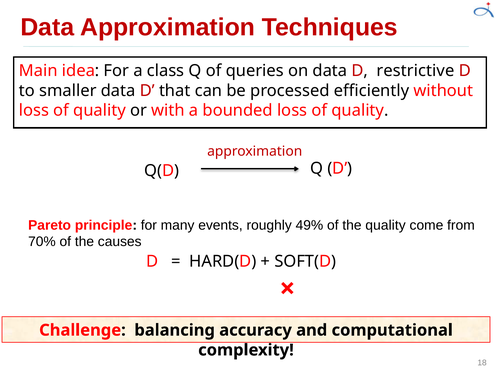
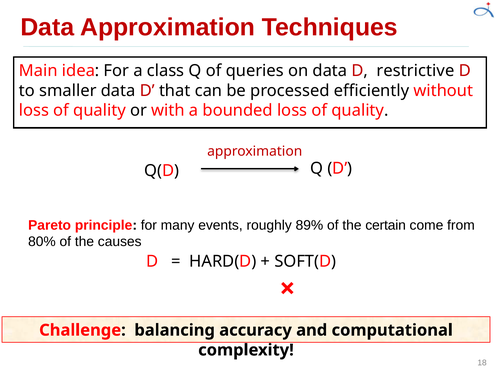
49%: 49% -> 89%
the quality: quality -> certain
70%: 70% -> 80%
